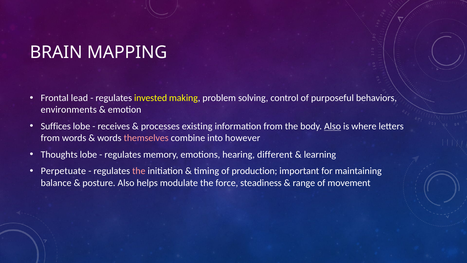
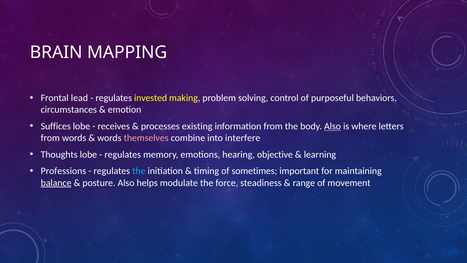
environments: environments -> circumstances
however: however -> interfere
different: different -> objective
Perpetuate: Perpetuate -> Professions
the at (139, 171) colour: pink -> light blue
production: production -> sometimes
balance underline: none -> present
